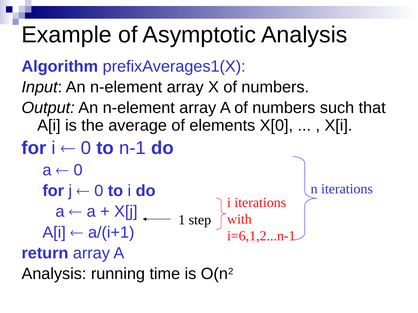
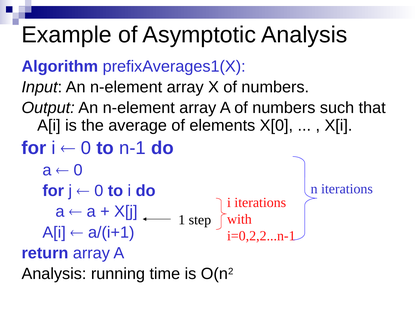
i=6,1,2...n-1: i=6,1,2...n-1 -> i=0,2,2...n-1
